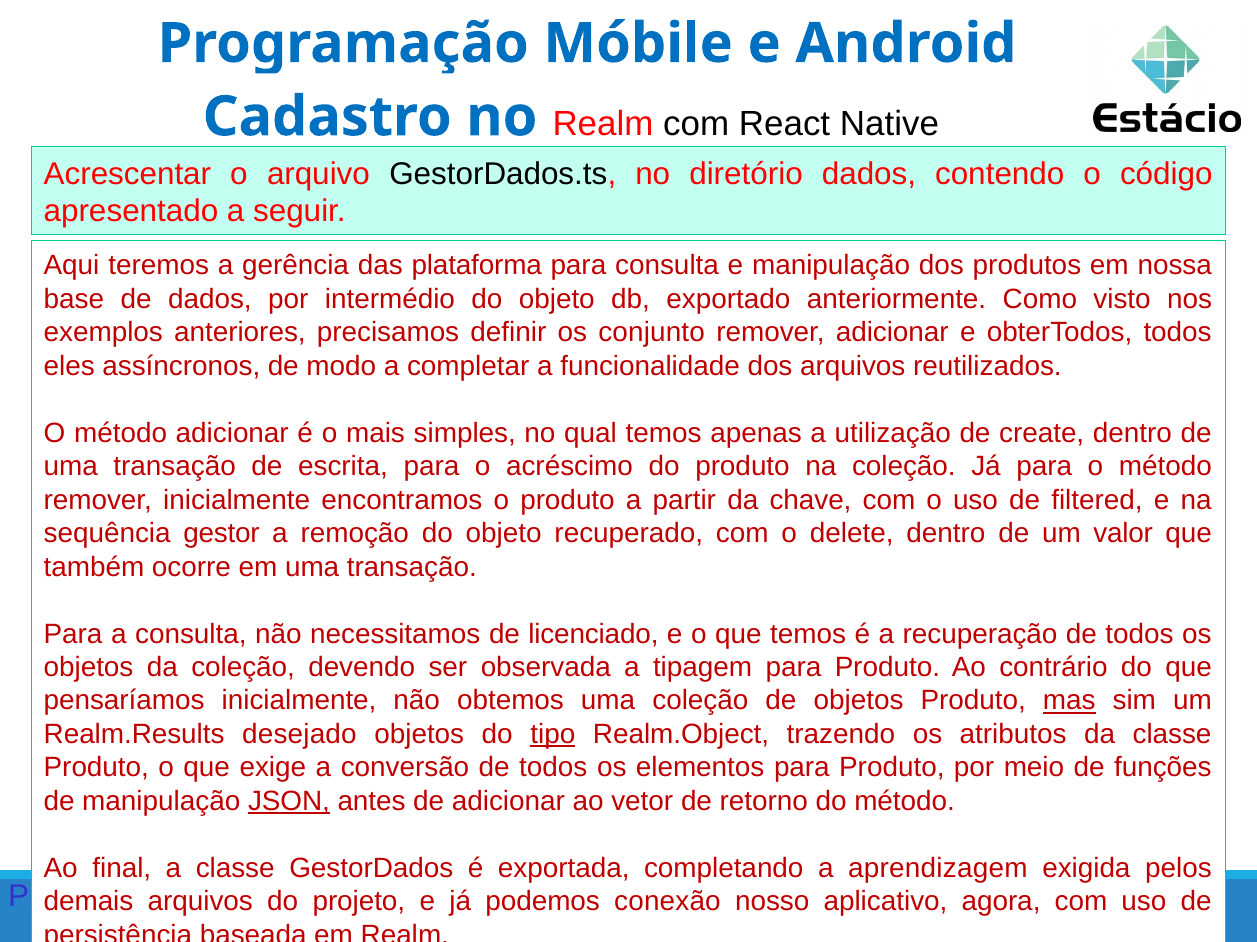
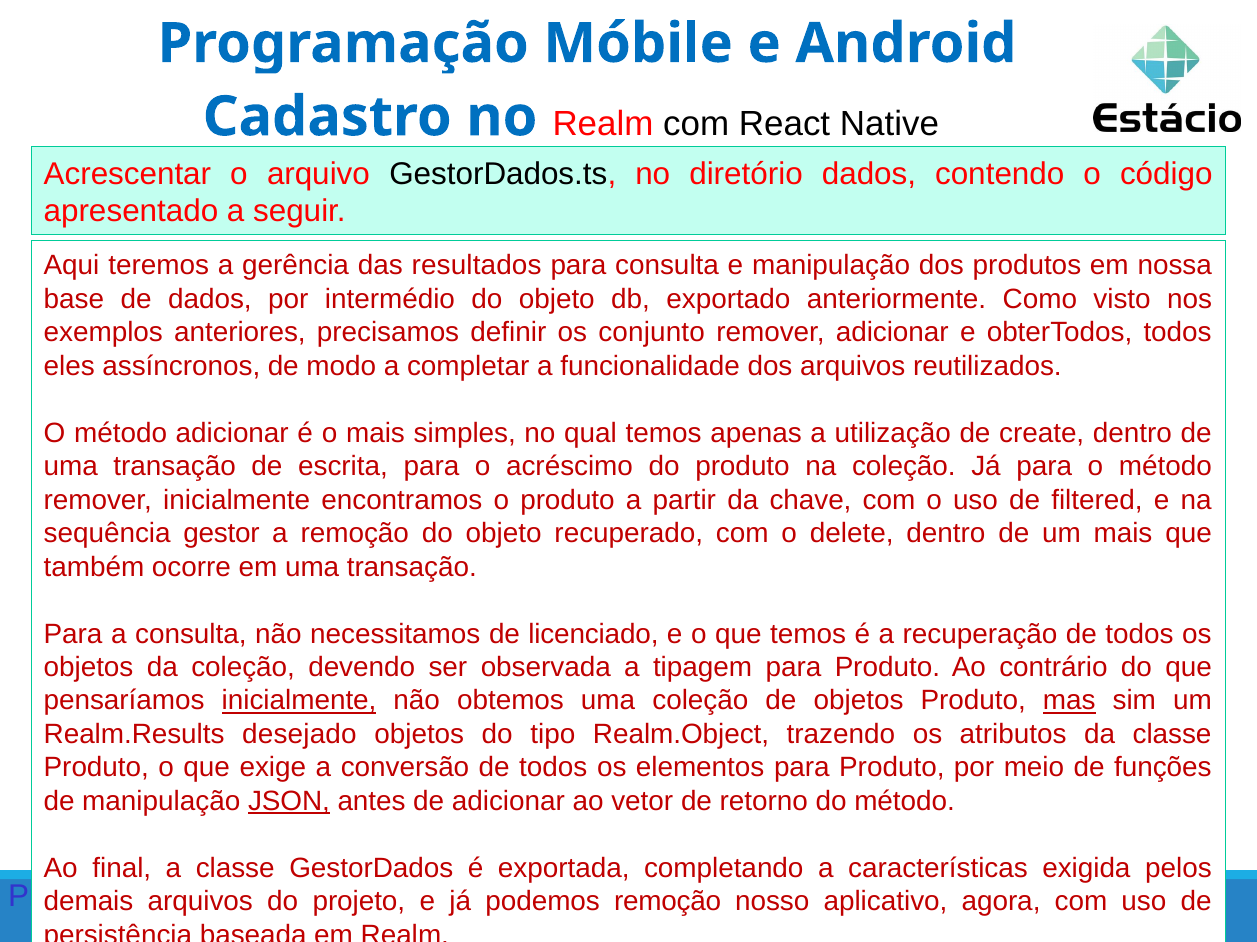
plataforma: plataforma -> resultados
um valor: valor -> mais
inicialmente at (299, 701) underline: none -> present
tipo underline: present -> none
aprendizagem: aprendizagem -> características
podemos conexão: conexão -> remoção
